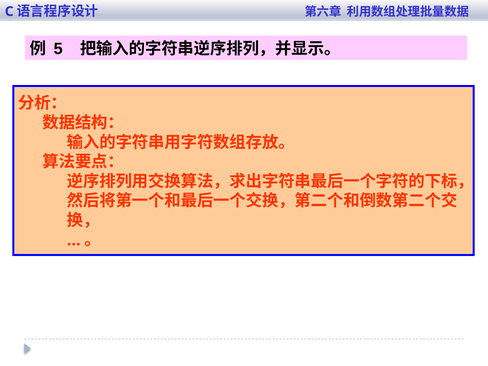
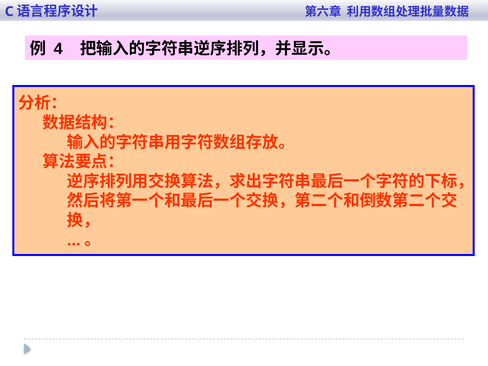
5: 5 -> 4
